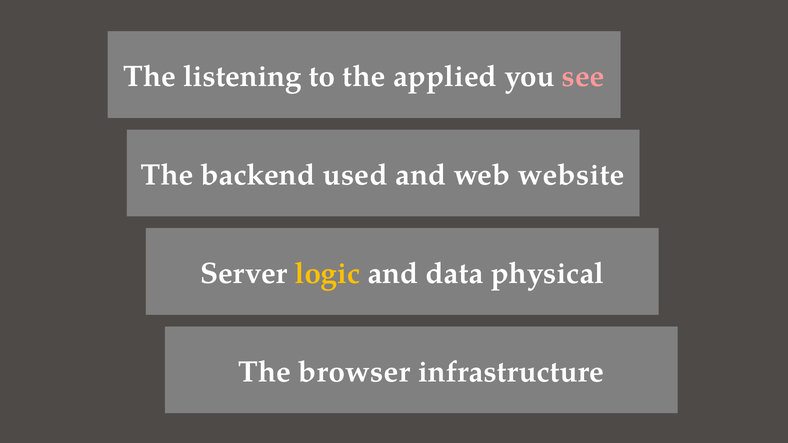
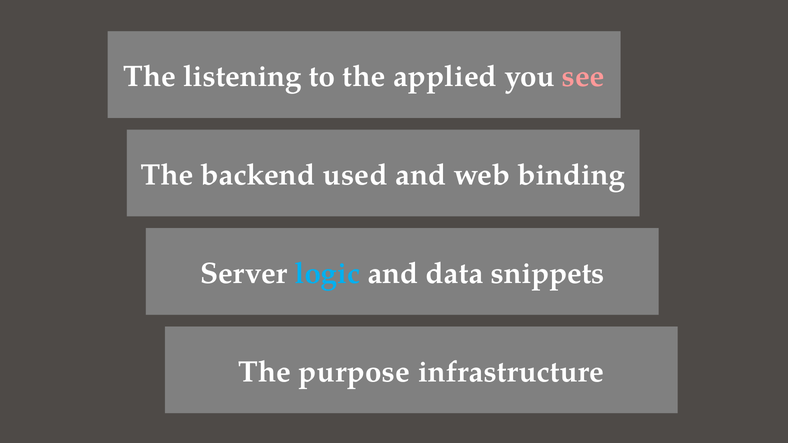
website: website -> binding
logic colour: yellow -> light blue
physical: physical -> snippets
browser: browser -> purpose
